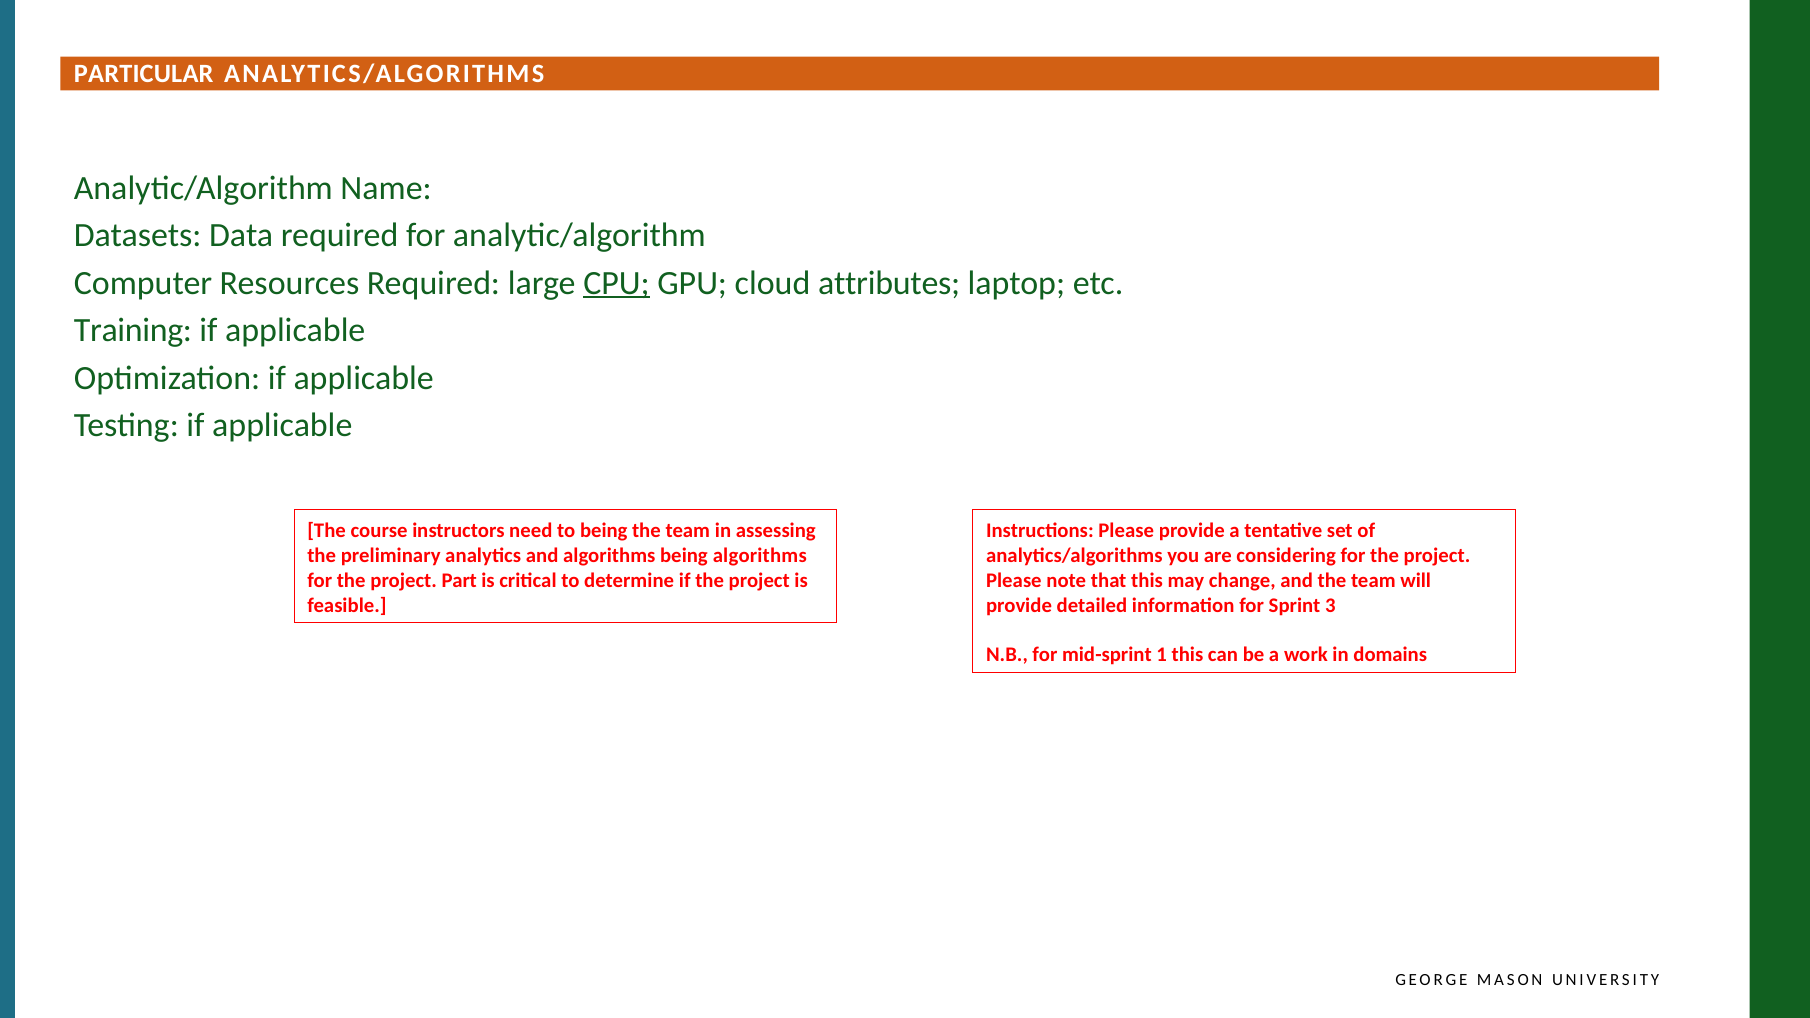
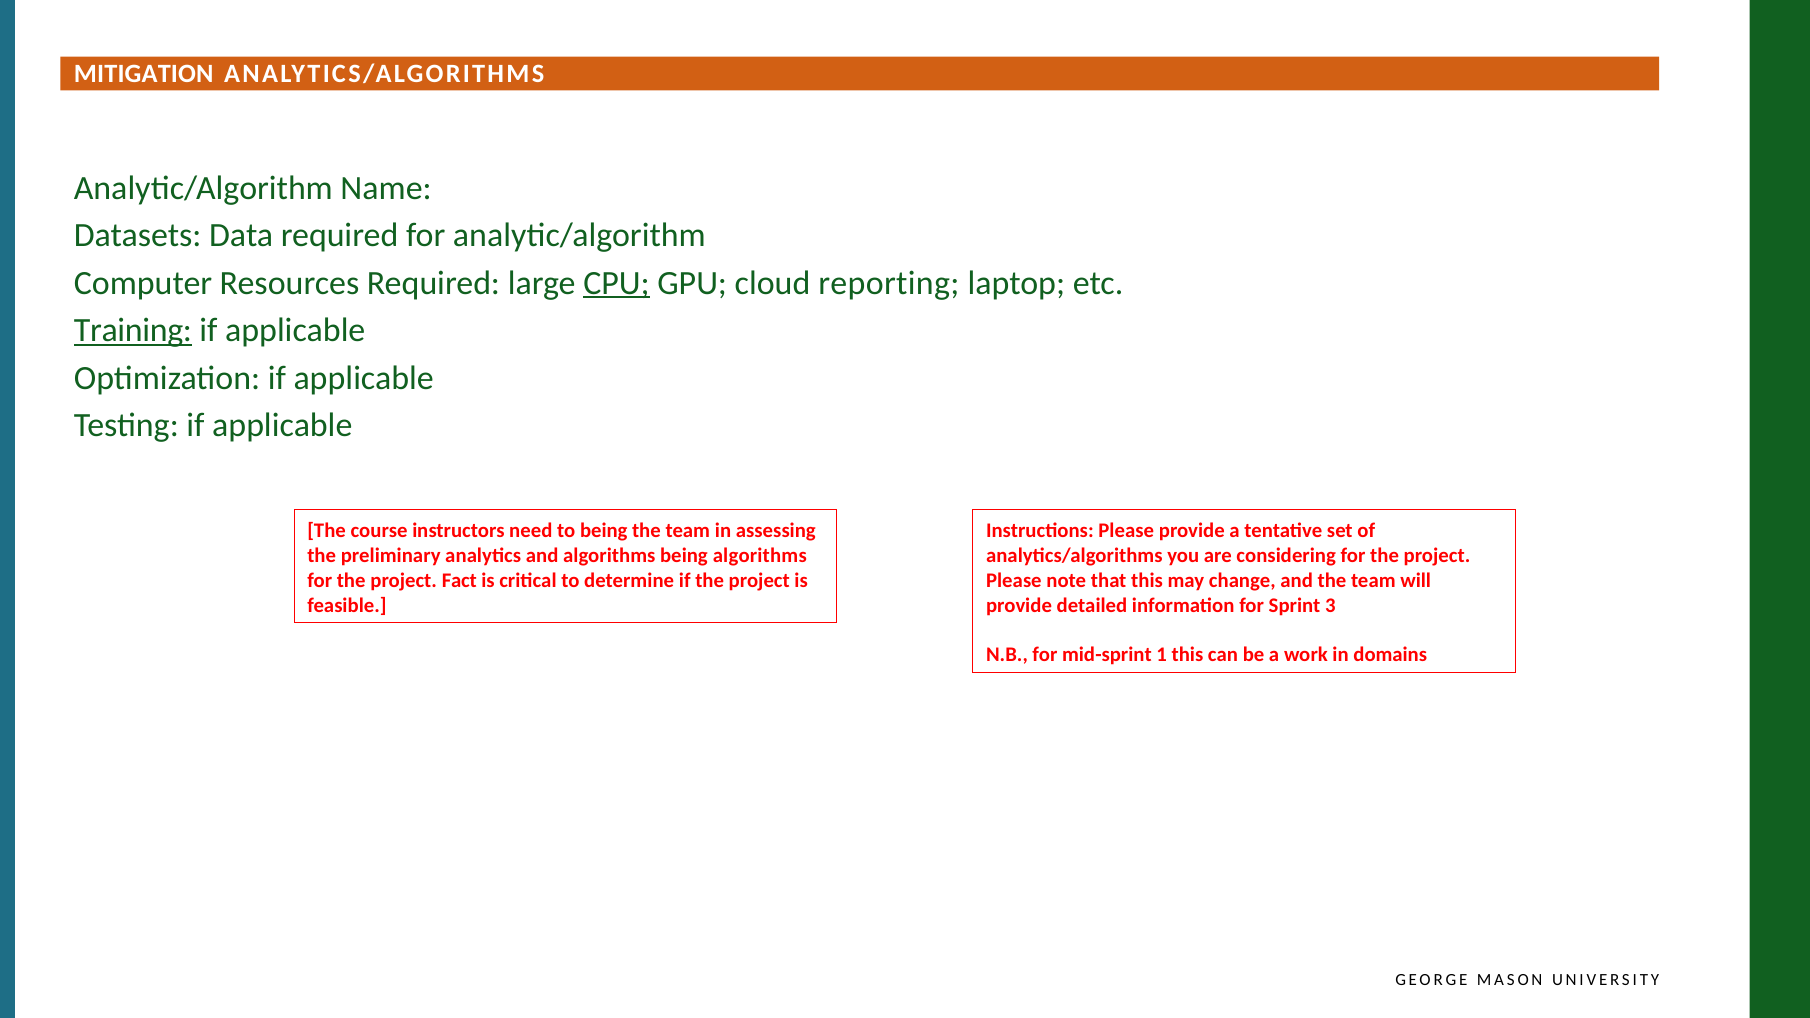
PARTICULAR: PARTICULAR -> MITIGATION
attributes: attributes -> reporting
Training underline: none -> present
Part: Part -> Fact
